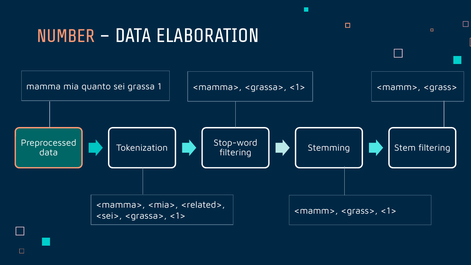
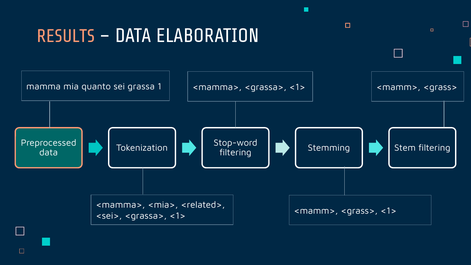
NUMBER: NUMBER -> RESULTS
